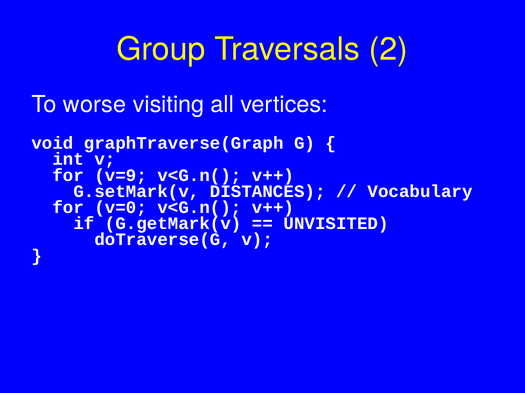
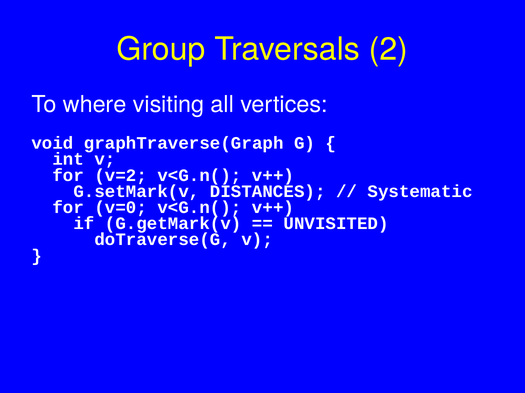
worse: worse -> where
v=9: v=9 -> v=2
Vocabulary: Vocabulary -> Systematic
